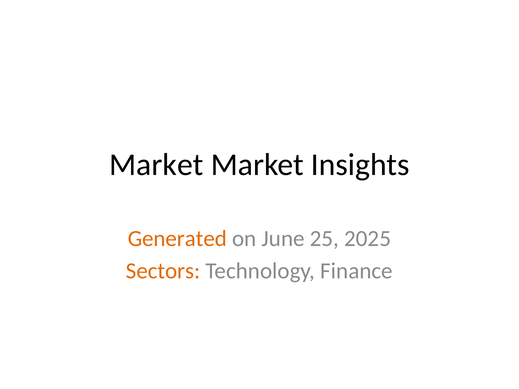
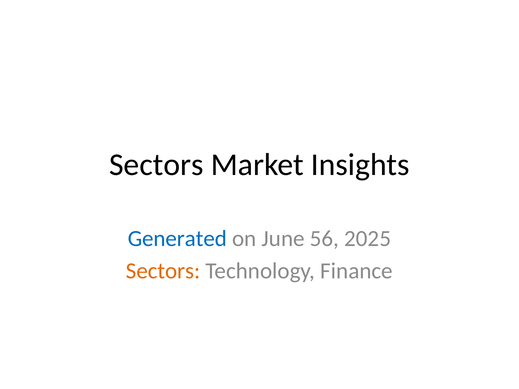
Market at (156, 165): Market -> Sectors
Generated colour: orange -> blue
25: 25 -> 56
